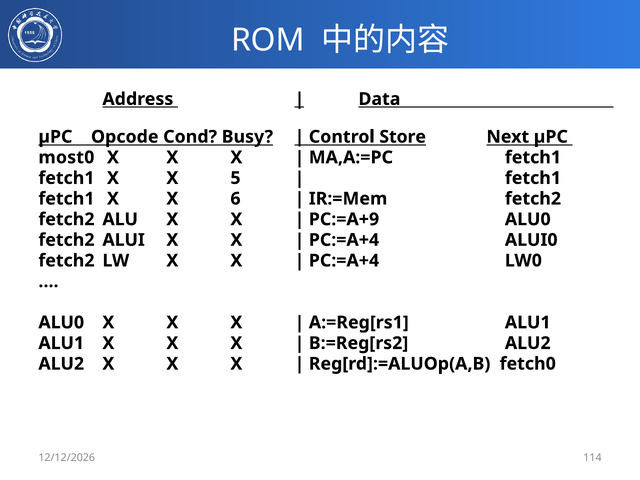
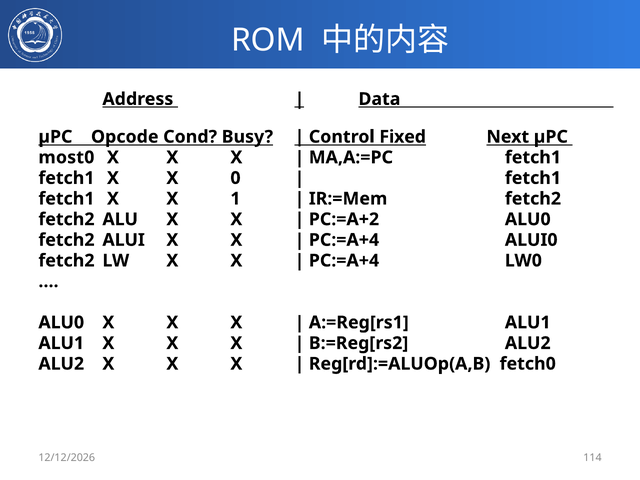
Store: Store -> Fixed
5: 5 -> 0
6: 6 -> 1
PC:=A+9: PC:=A+9 -> PC:=A+2
